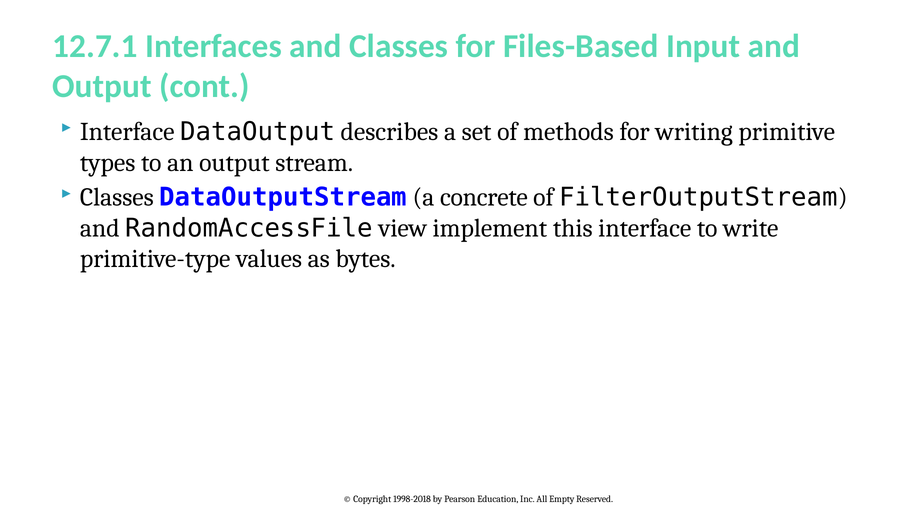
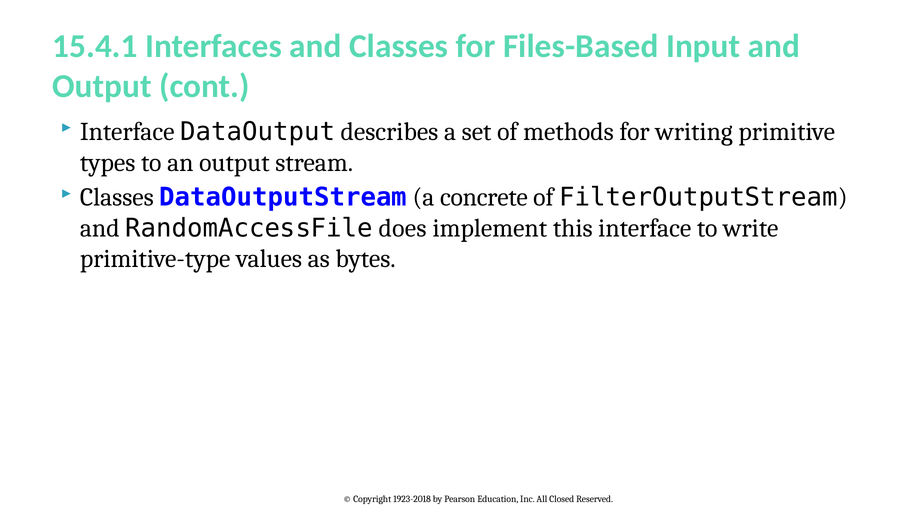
12.7.1: 12.7.1 -> 15.4.1
view: view -> does
1998-2018: 1998-2018 -> 1923-2018
Empty: Empty -> Closed
